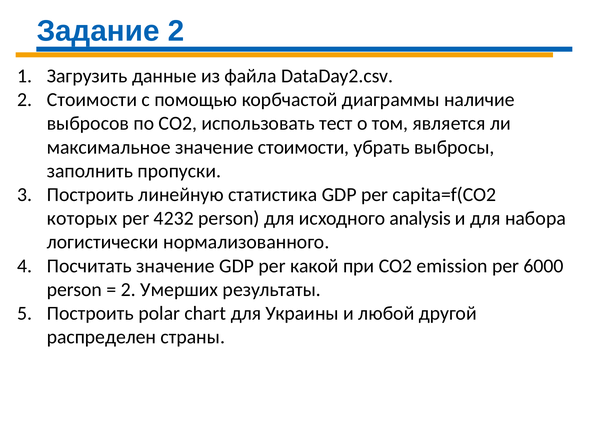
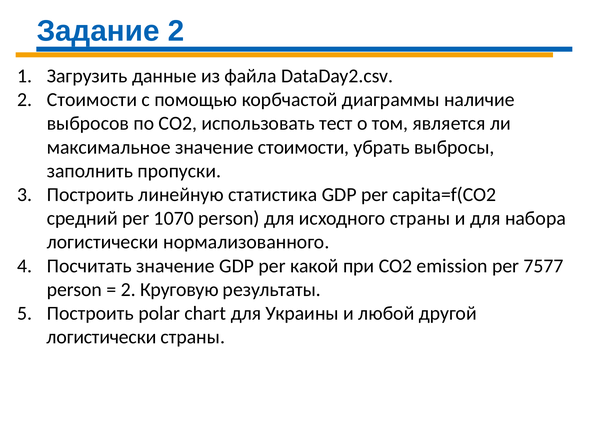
которых: которых -> средний
4232: 4232 -> 1070
исходного analysis: analysis -> страны
6000: 6000 -> 7577
Умерших: Умерших -> Круговую
распределен at (101, 337): распределен -> логистически
